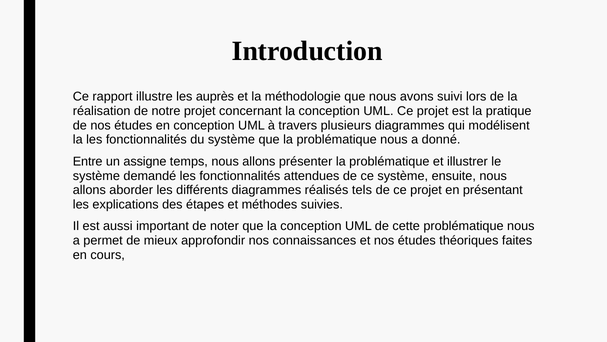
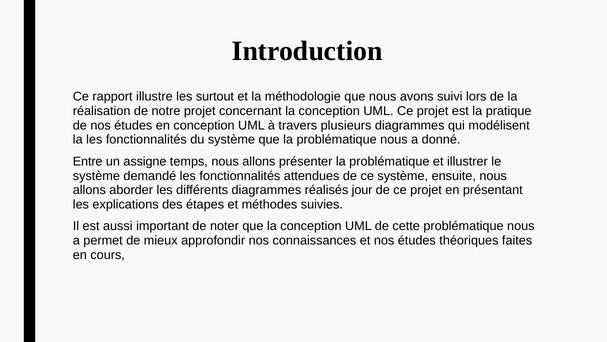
auprès: auprès -> surtout
tels: tels -> jour
